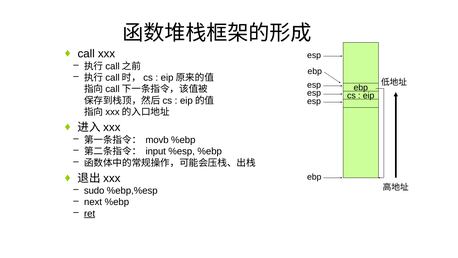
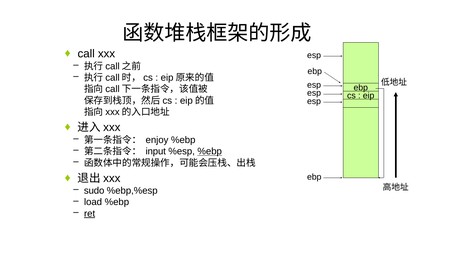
movb: movb -> enjoy
%ebp at (210, 151) underline: none -> present
next: next -> load
